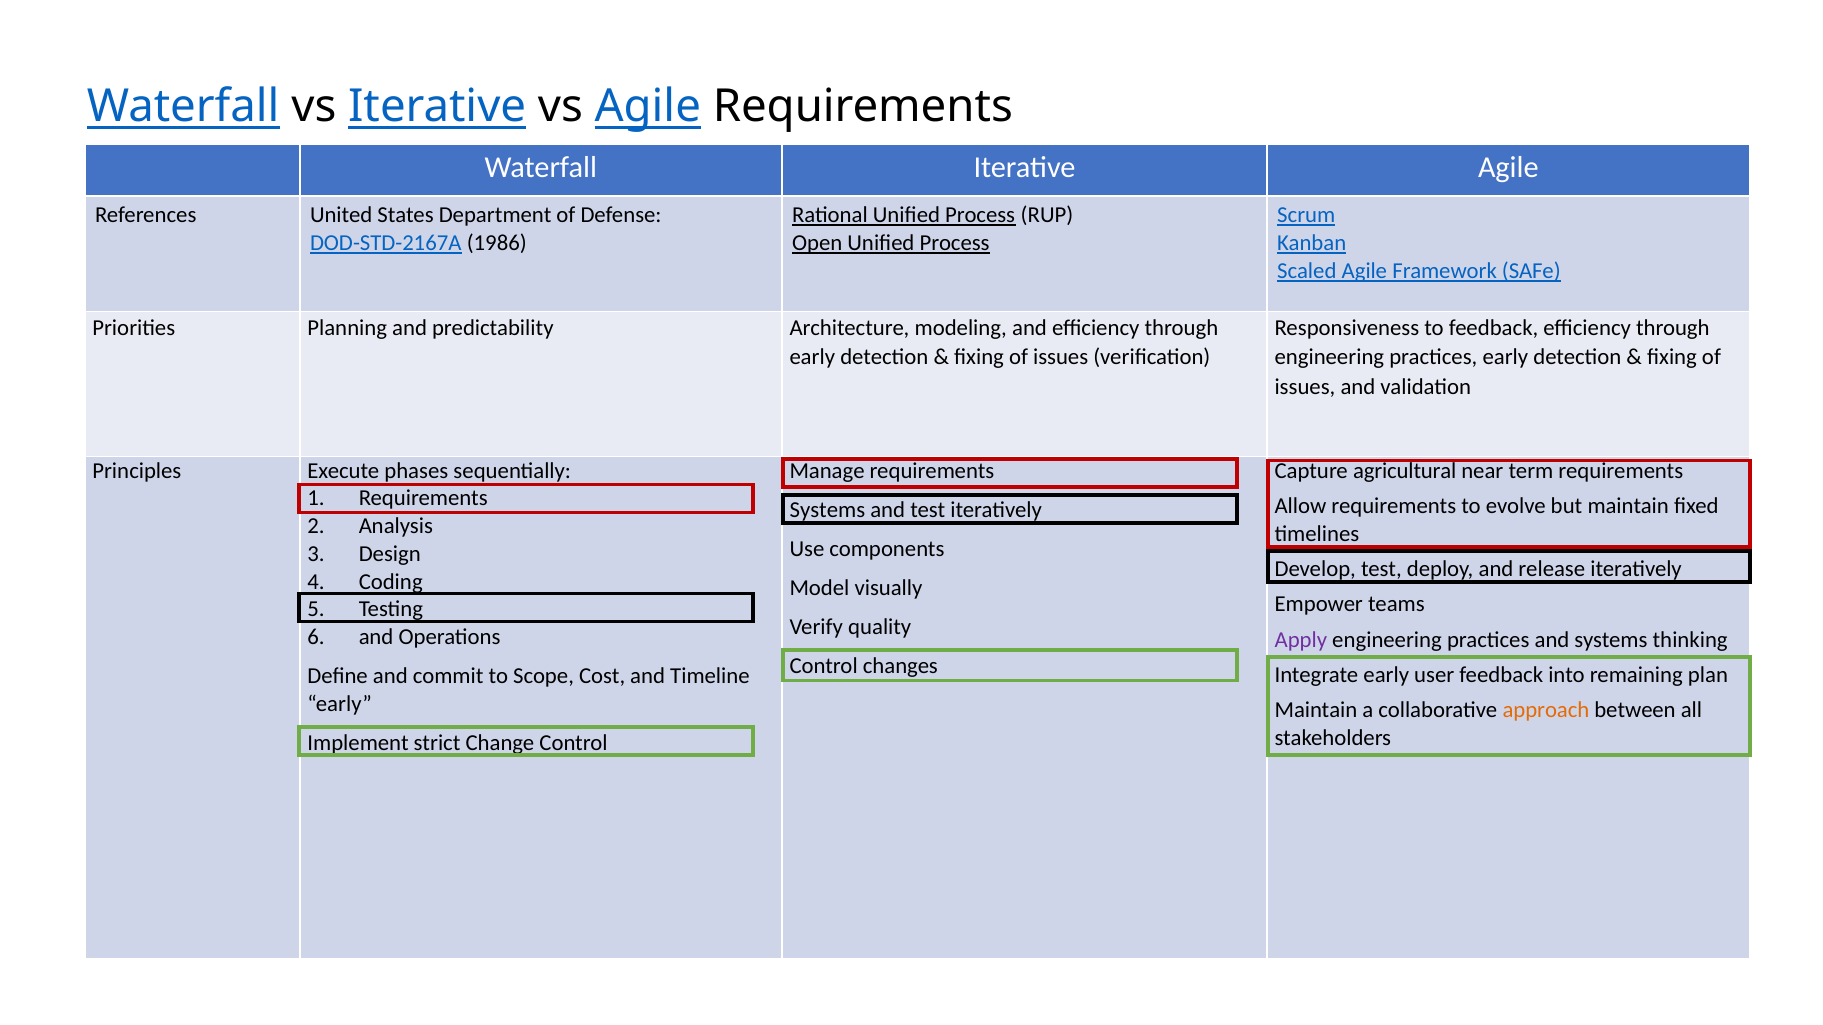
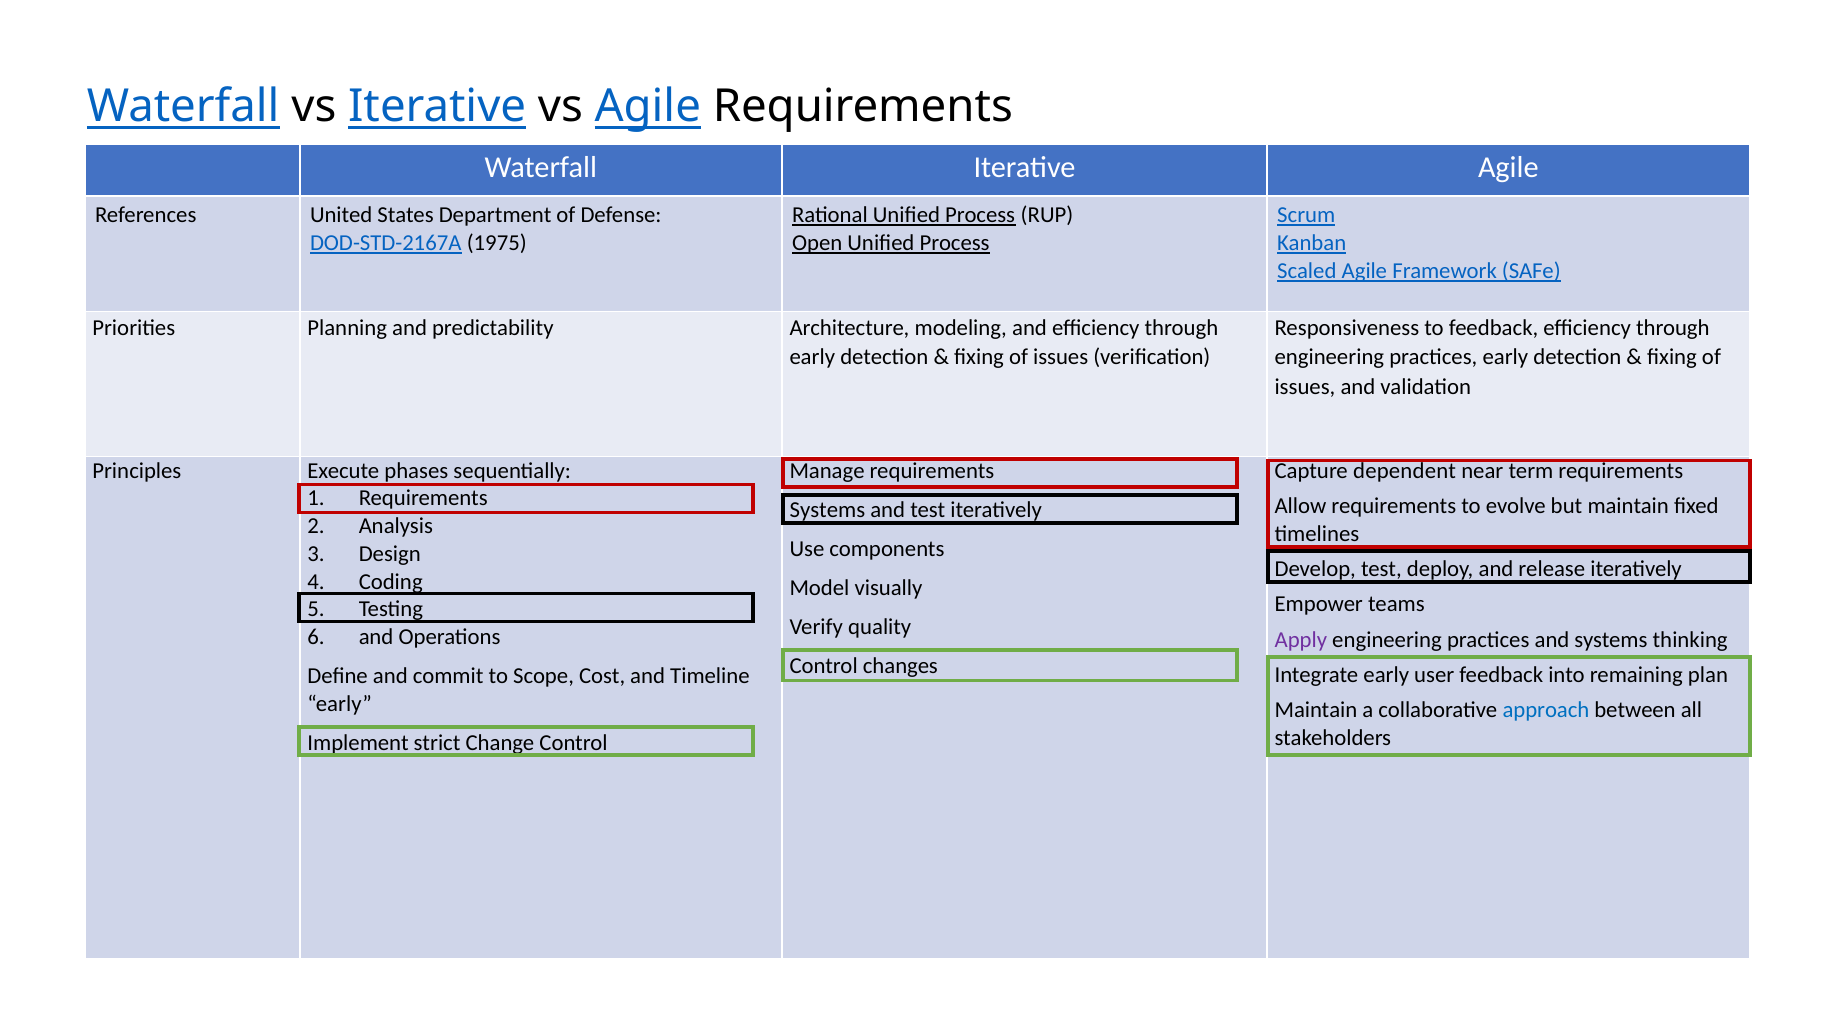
1986: 1986 -> 1975
agricultural: agricultural -> dependent
approach colour: orange -> blue
